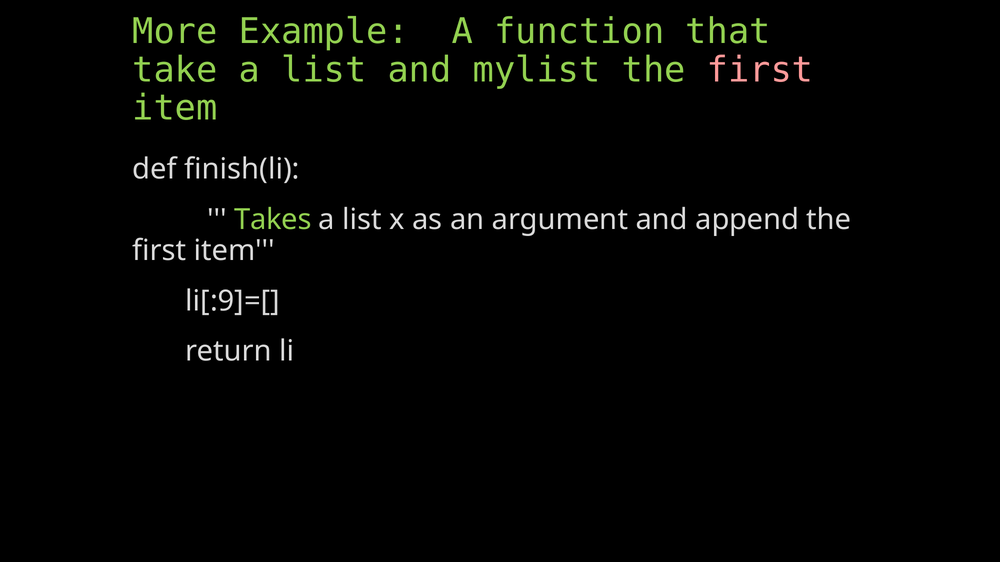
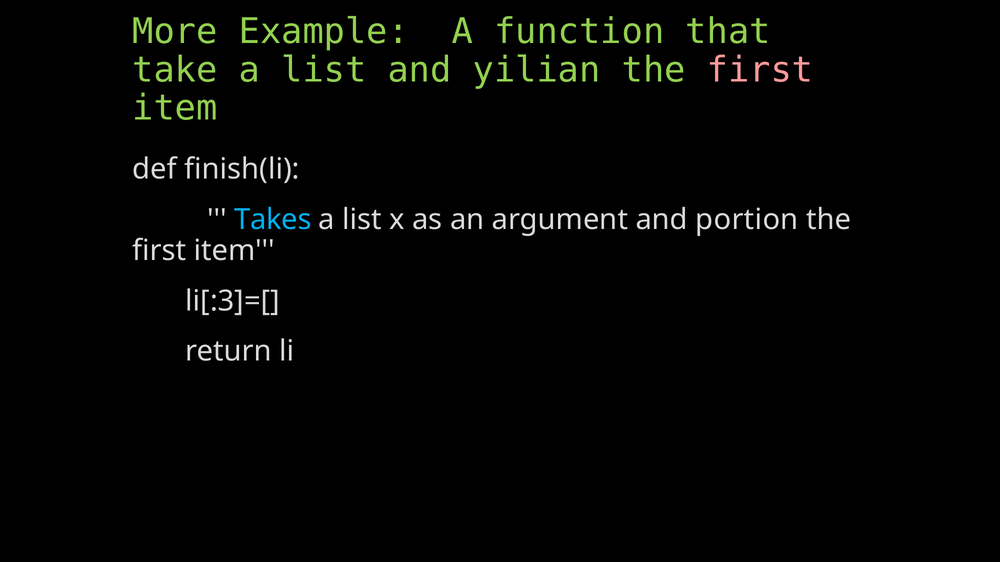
mylist: mylist -> yilian
Takes colour: light green -> light blue
append: append -> portion
li[:9]=[: li[:9]=[ -> li[:3]=[
